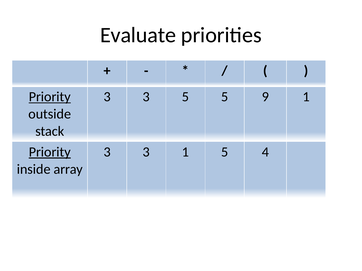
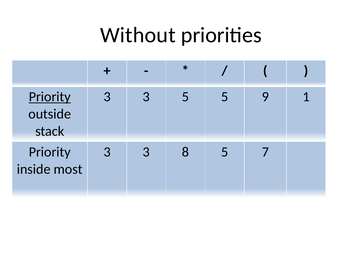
Evaluate: Evaluate -> Without
Priority at (50, 152) underline: present -> none
3 1: 1 -> 8
4: 4 -> 7
array: array -> most
